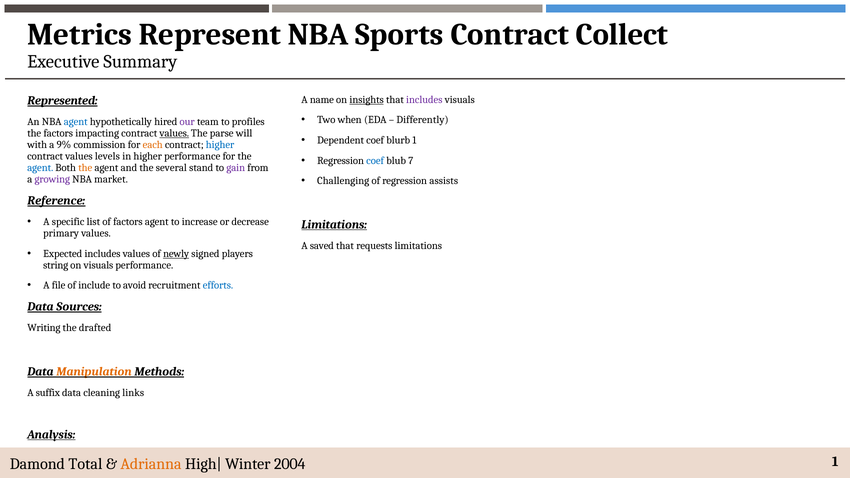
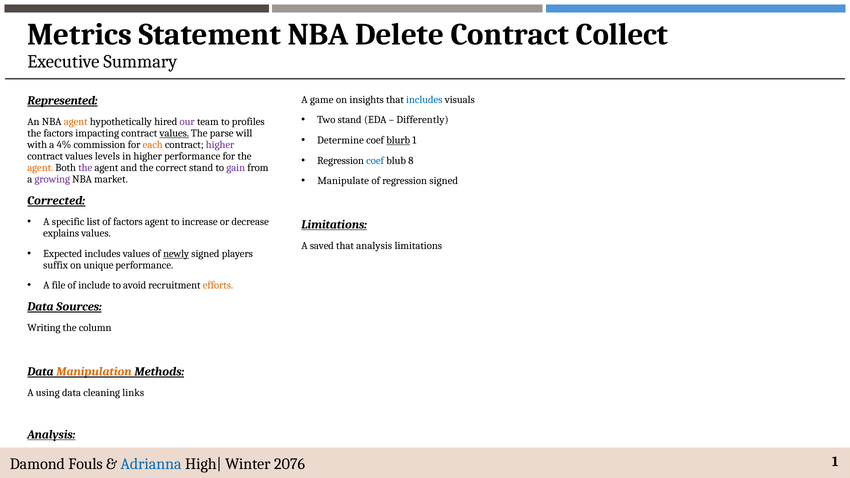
Represent: Represent -> Statement
Sports: Sports -> Delete
name: name -> game
insights underline: present -> none
includes at (424, 100) colour: purple -> blue
Two when: when -> stand
agent at (76, 122) colour: blue -> orange
Dependent: Dependent -> Determine
blurb underline: none -> present
9%: 9% -> 4%
higher at (220, 145) colour: blue -> purple
7: 7 -> 8
agent at (40, 168) colour: blue -> orange
the at (85, 168) colour: orange -> purple
several: several -> correct
Challenging: Challenging -> Manipulate
regression assists: assists -> signed
Reference: Reference -> Corrected
primary: primary -> explains
that requests: requests -> analysis
string: string -> suffix
on visuals: visuals -> unique
efforts colour: blue -> orange
drafted: drafted -> column
suffix: suffix -> using
Total: Total -> Fouls
Adrianna colour: orange -> blue
2004: 2004 -> 2076
